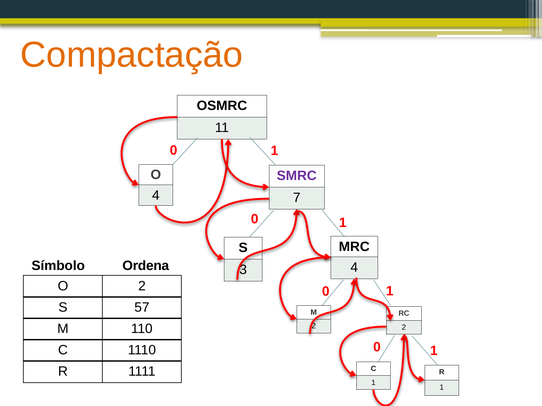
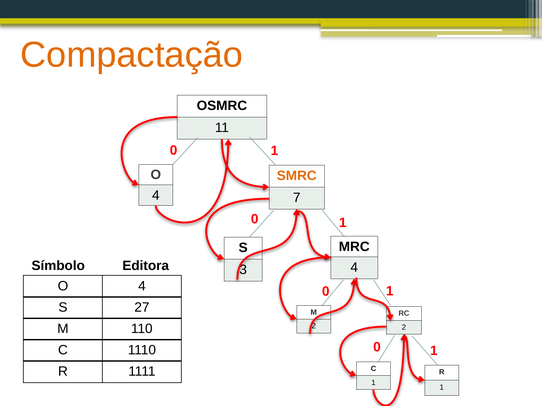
SMRC colour: purple -> orange
Ordena: Ordena -> Editora
2 at (142, 286): 2 -> 4
57: 57 -> 27
